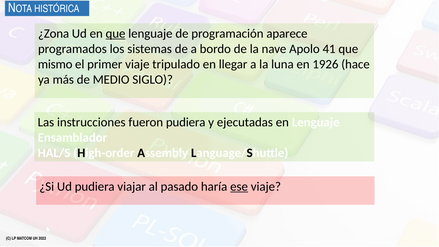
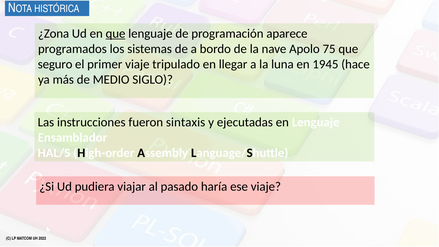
41: 41 -> 75
mismo: mismo -> seguro
1926: 1926 -> 1945
fueron pudiera: pudiera -> sintaxis
ese underline: present -> none
